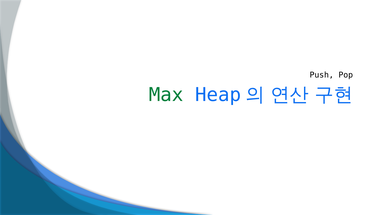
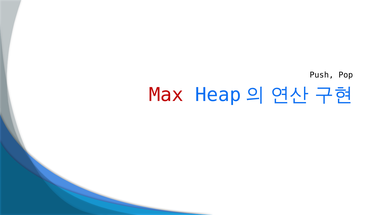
Max colour: green -> red
